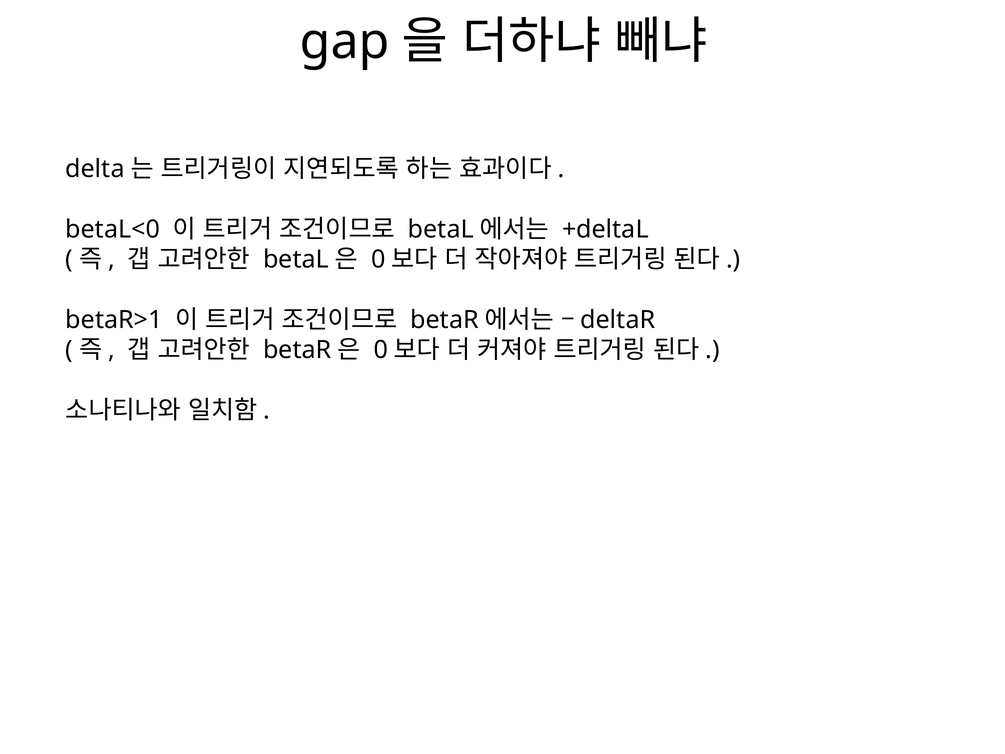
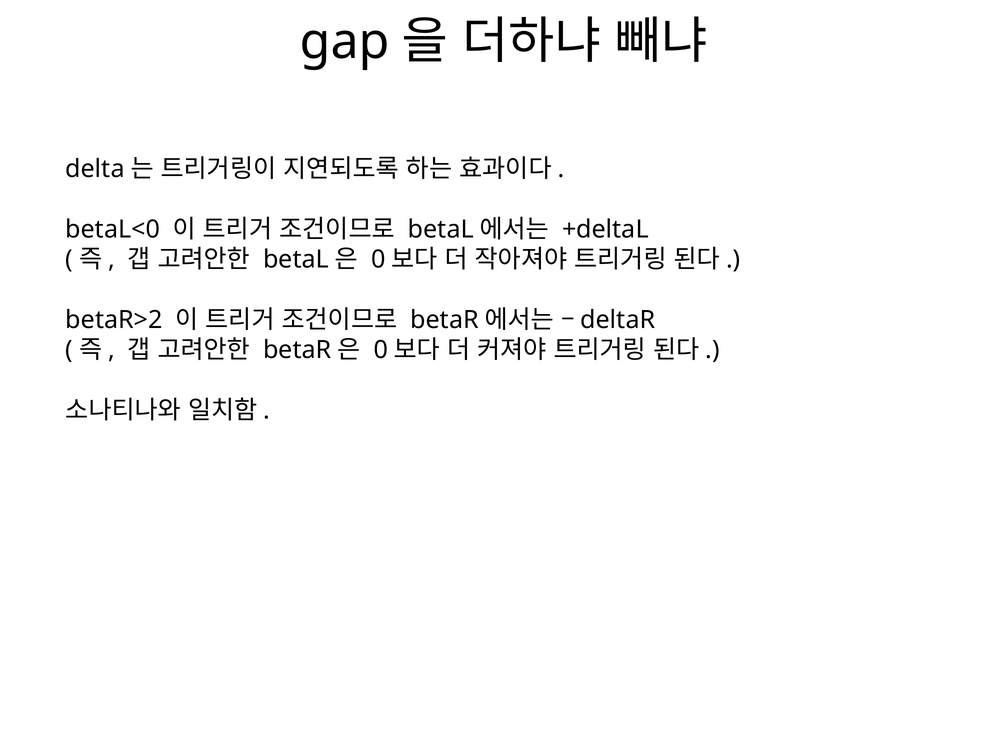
betaR>1: betaR>1 -> betaR>2
